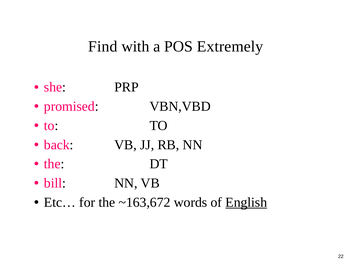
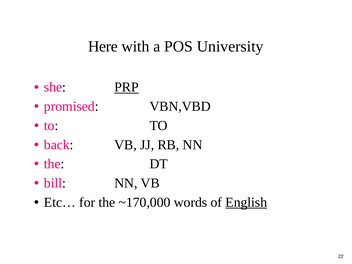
Find: Find -> Here
Extremely: Extremely -> University
PRP underline: none -> present
~163,672: ~163,672 -> ~170,000
